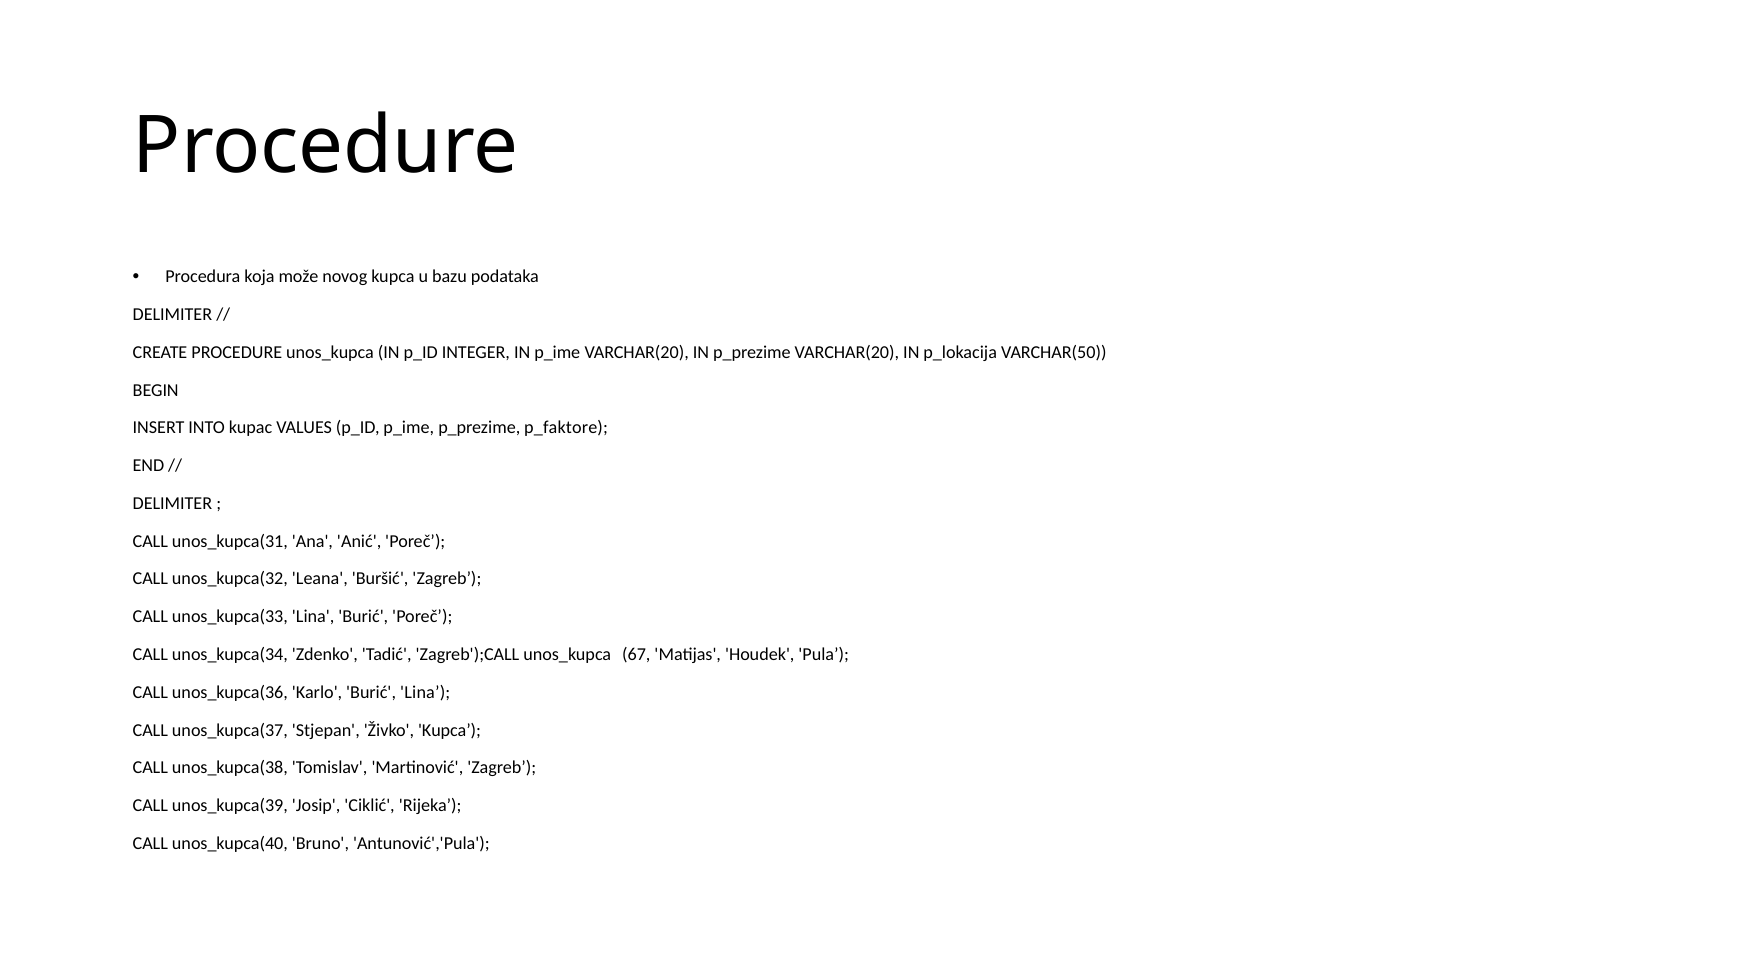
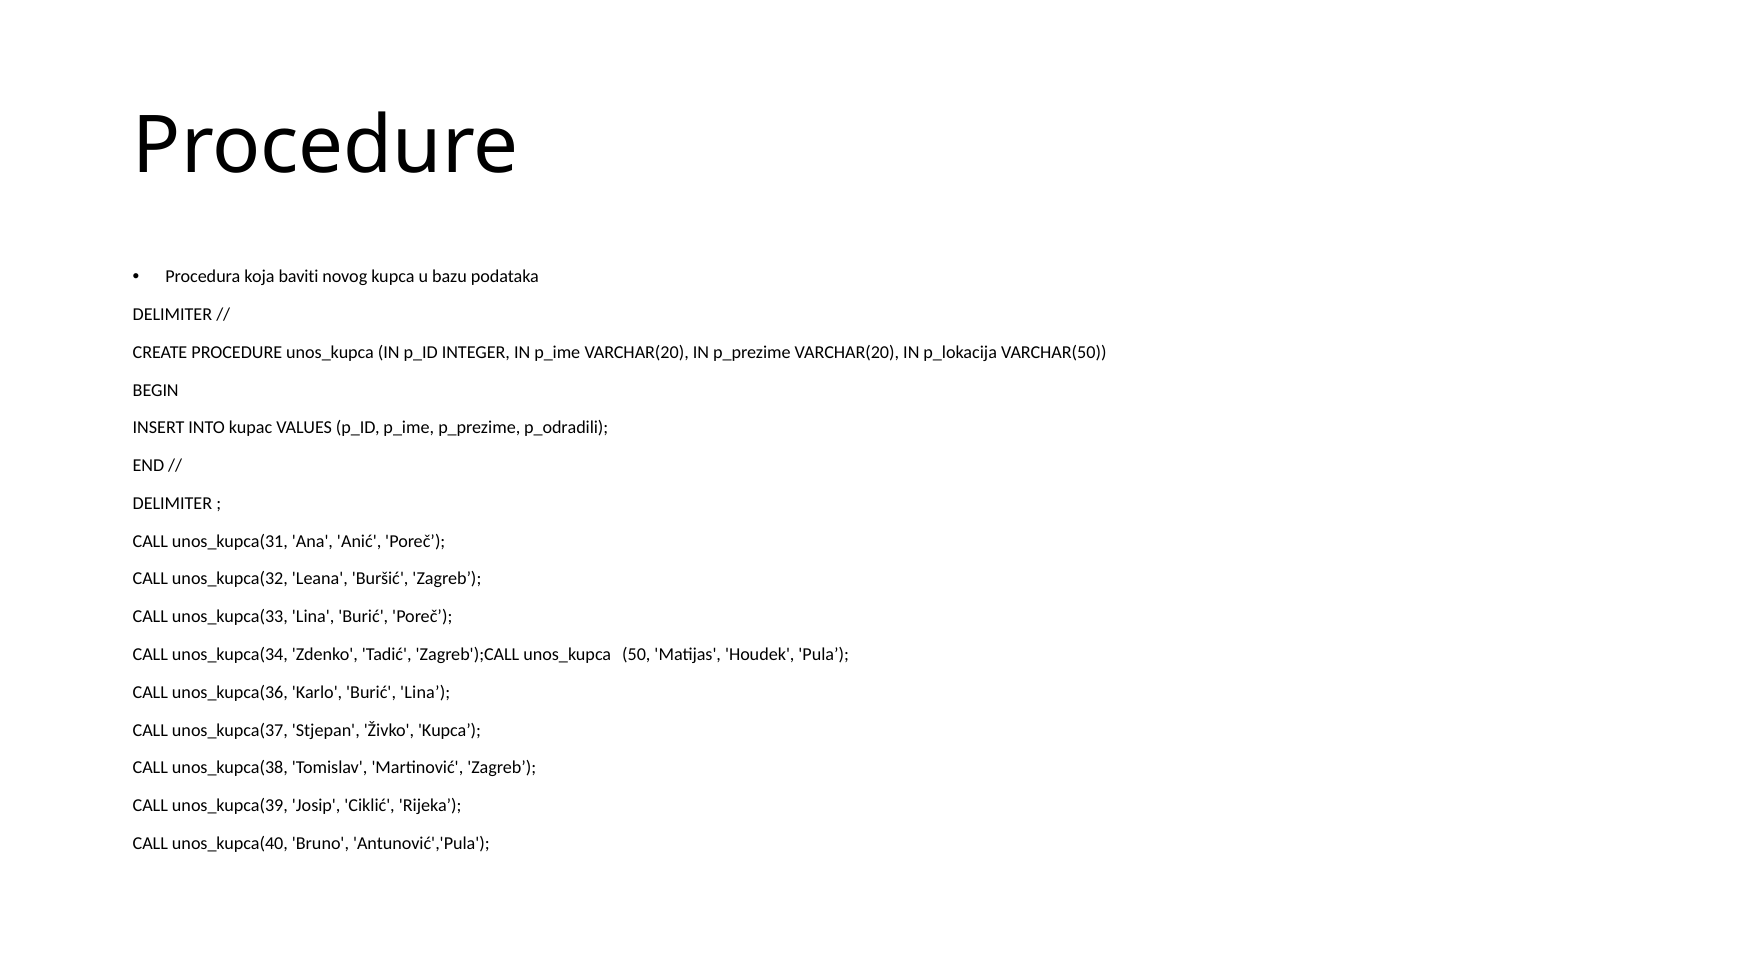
može: može -> baviti
p_faktore: p_faktore -> p_odradili
67: 67 -> 50
